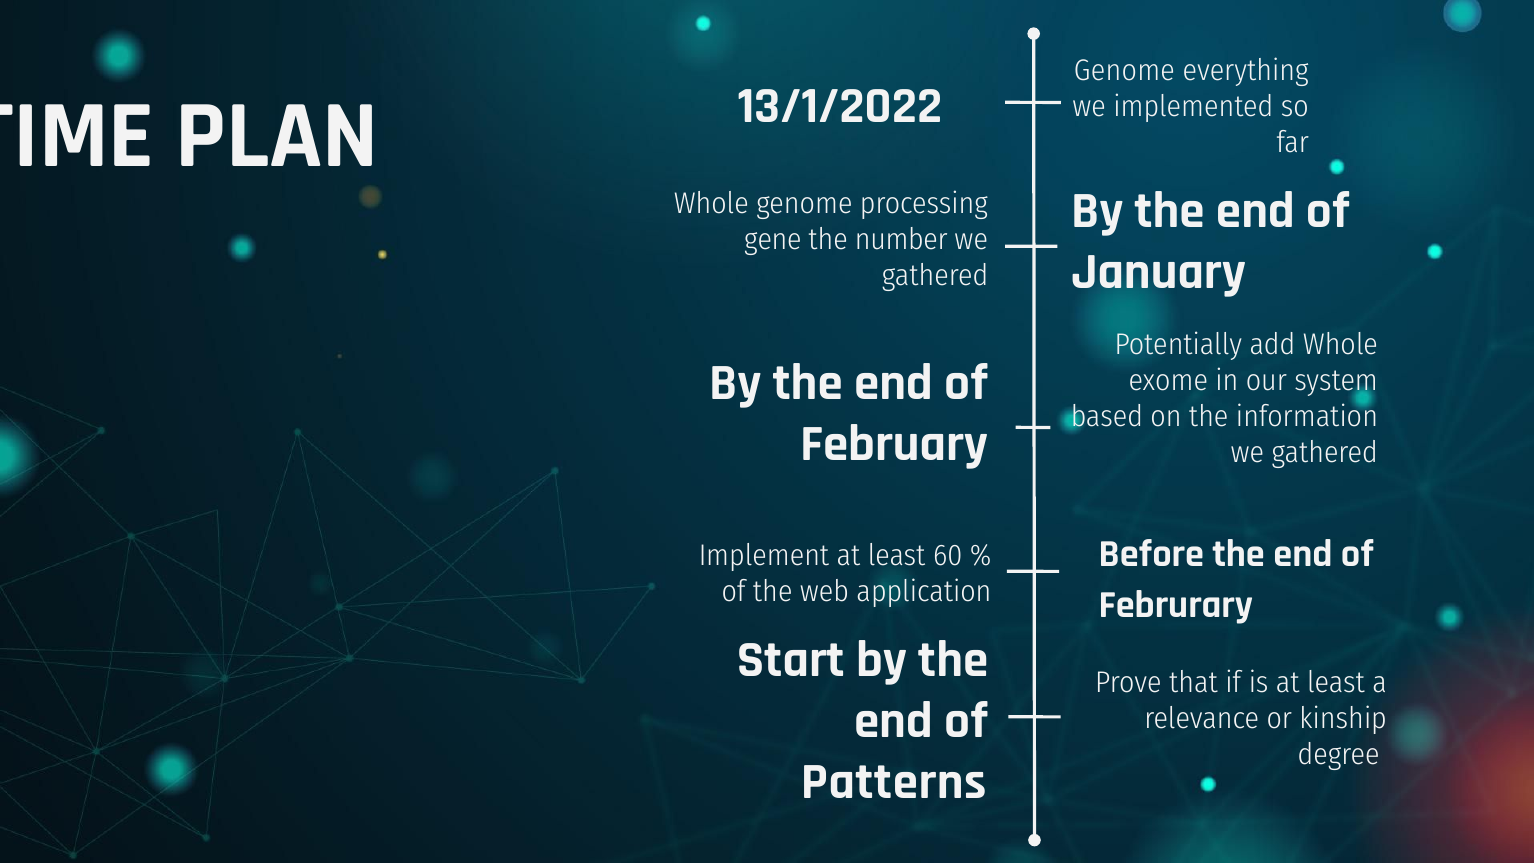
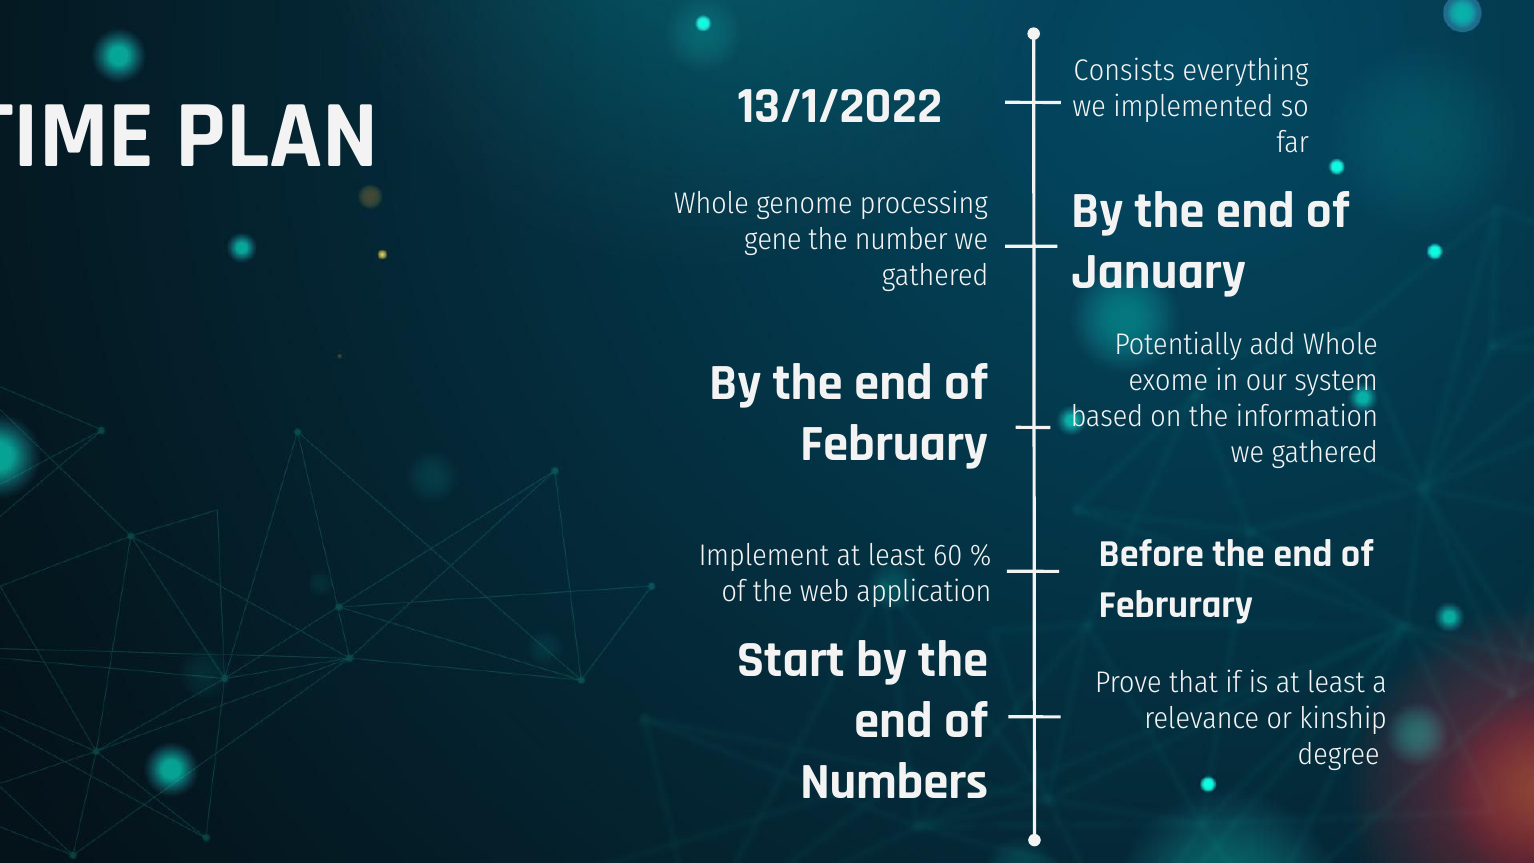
Genome at (1124, 71): Genome -> Consists
Patterns: Patterns -> Numbers
